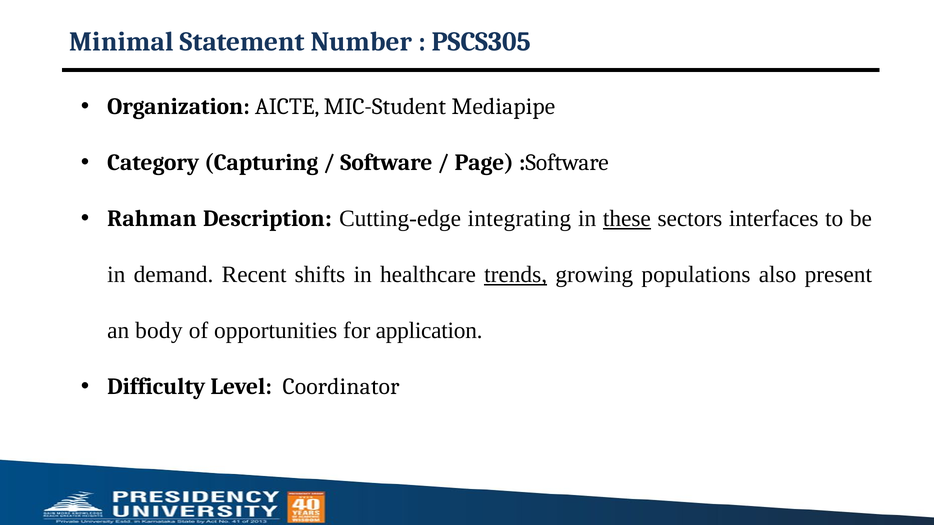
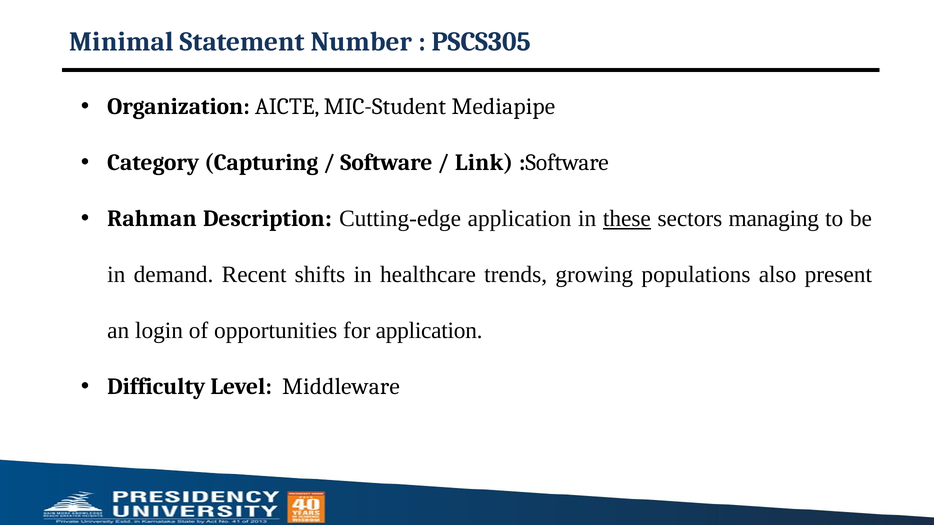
Page: Page -> Link
Cutting-edge integrating: integrating -> application
interfaces: interfaces -> managing
trends underline: present -> none
body: body -> login
Coordinator: Coordinator -> Middleware
